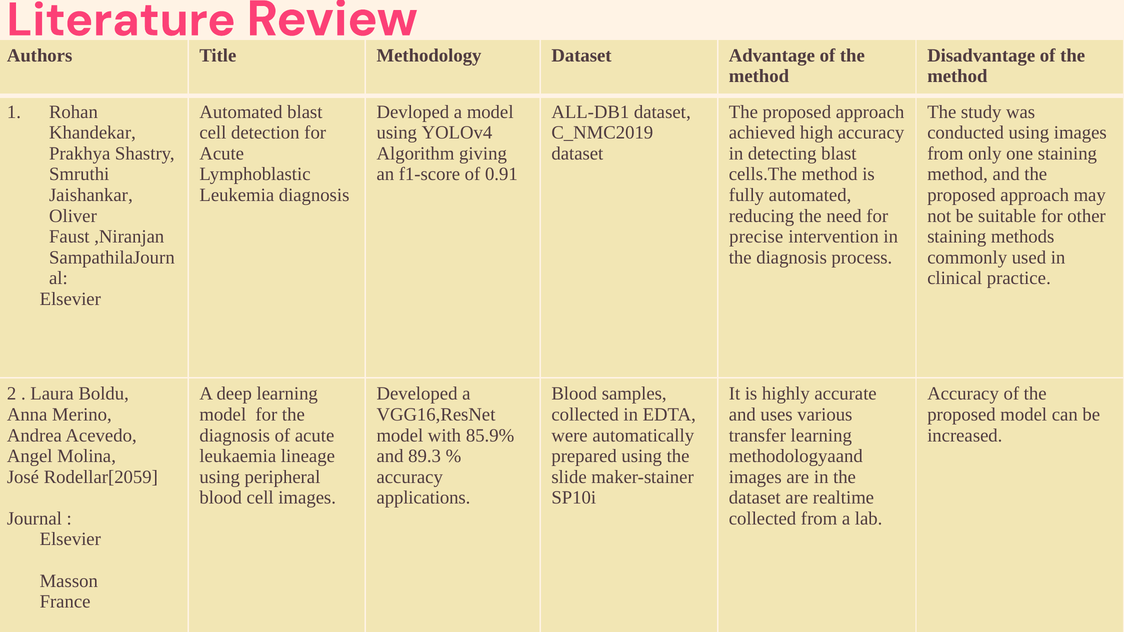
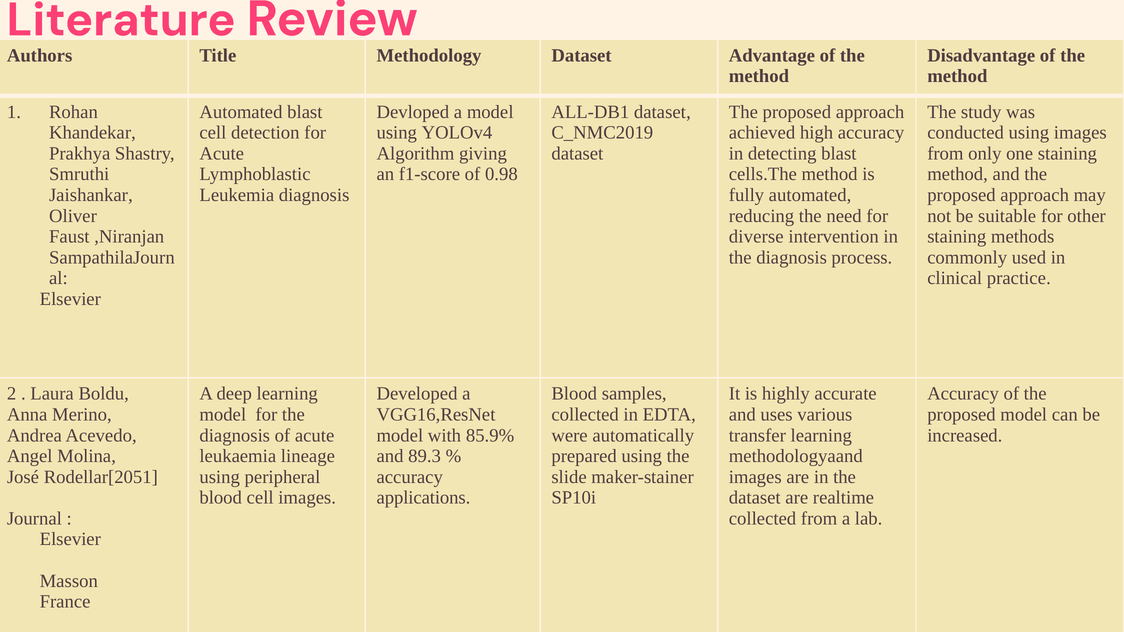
0.91: 0.91 -> 0.98
precise: precise -> diverse
Rodellar[2059: Rodellar[2059 -> Rodellar[2051
